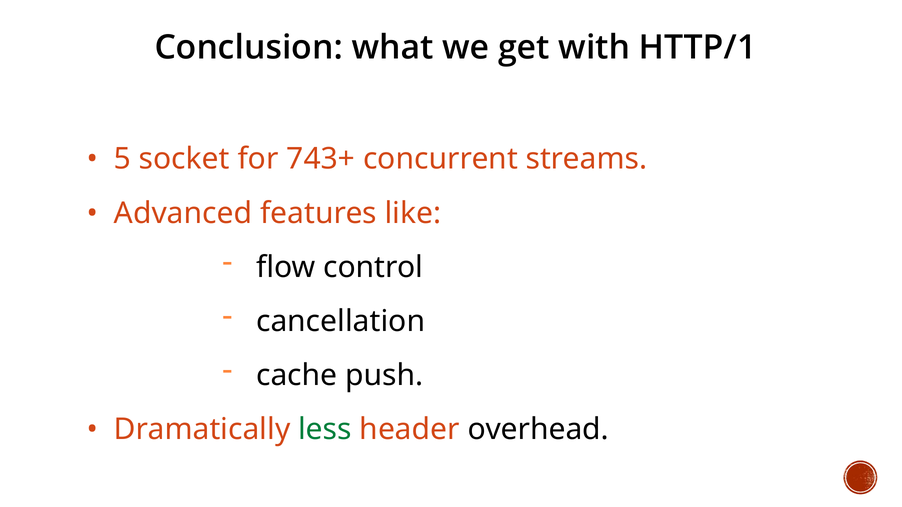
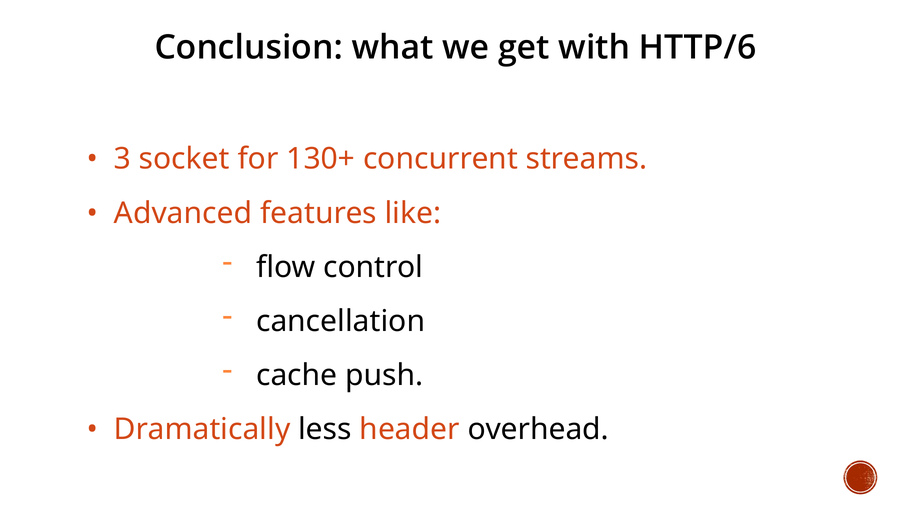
HTTP/1: HTTP/1 -> HTTP/6
5: 5 -> 3
743+: 743+ -> 130+
less colour: green -> black
